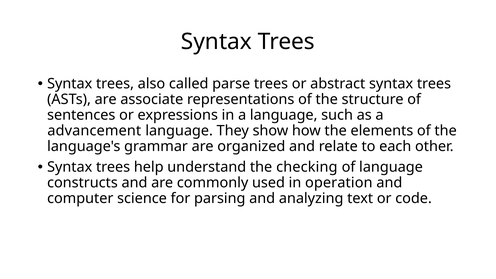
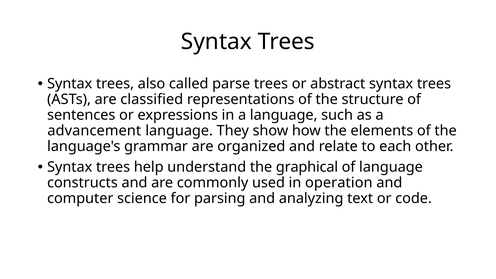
associate: associate -> classified
checking: checking -> graphical
